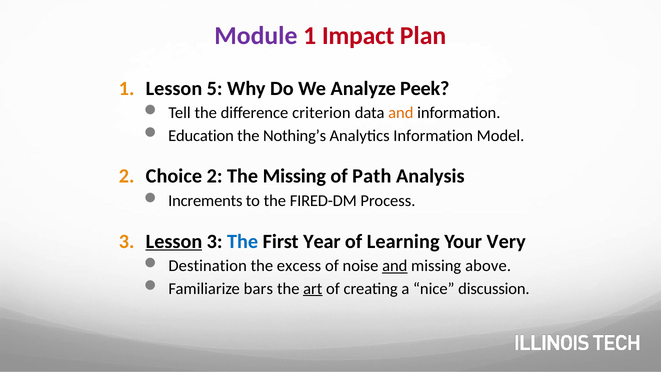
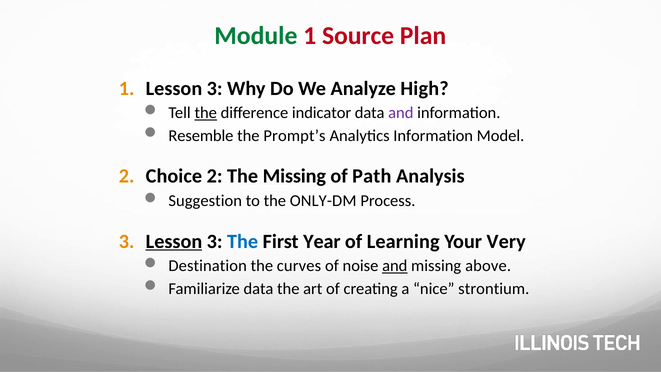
Module colour: purple -> green
Impact: Impact -> Source
1 Lesson 5: 5 -> 3
Peek: Peek -> High
the at (206, 113) underline: none -> present
criterion: criterion -> indicator
and at (401, 113) colour: orange -> purple
Education: Education -> Resemble
Nothing’s: Nothing’s -> Prompt’s
Increments: Increments -> Suggestion
FIRED-DM: FIRED-DM -> ONLY-DM
excess: excess -> curves
Familiarize bars: bars -> data
art underline: present -> none
discussion: discussion -> strontium
